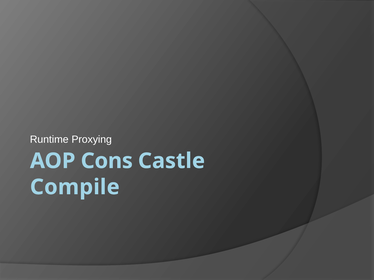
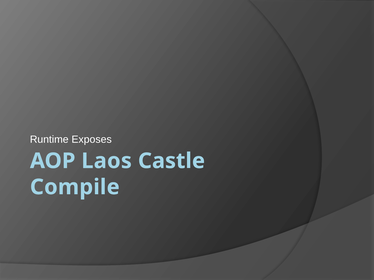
Proxying: Proxying -> Exposes
Cons: Cons -> Laos
